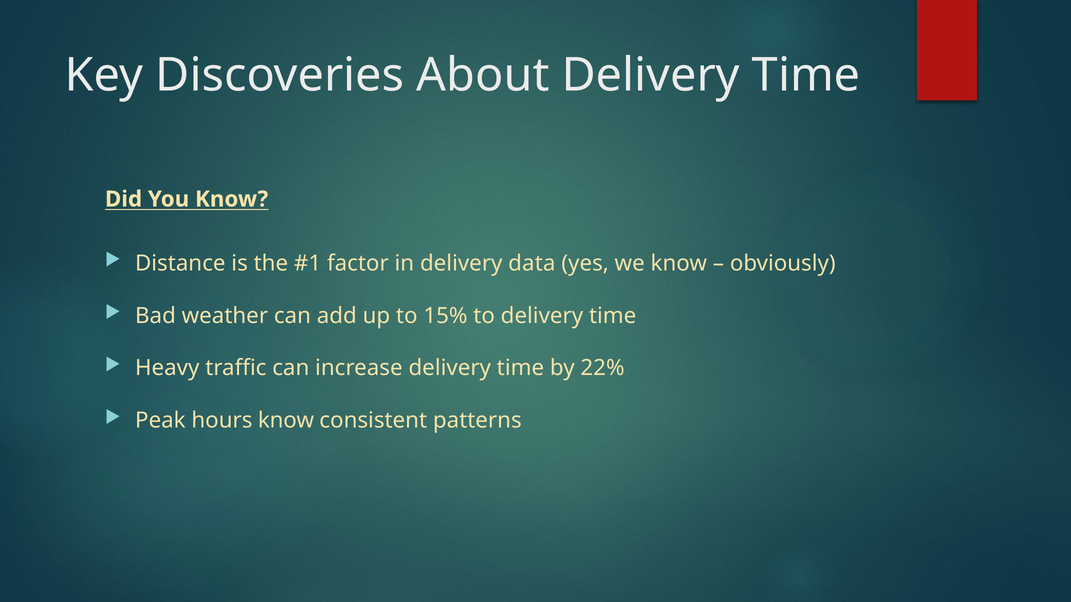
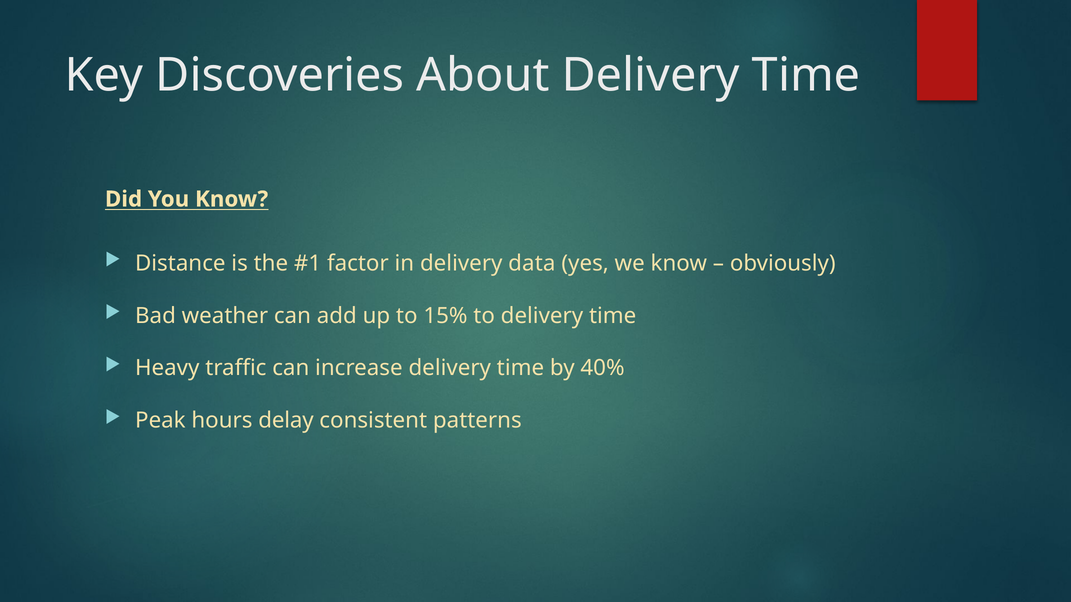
22%: 22% -> 40%
hours know: know -> delay
